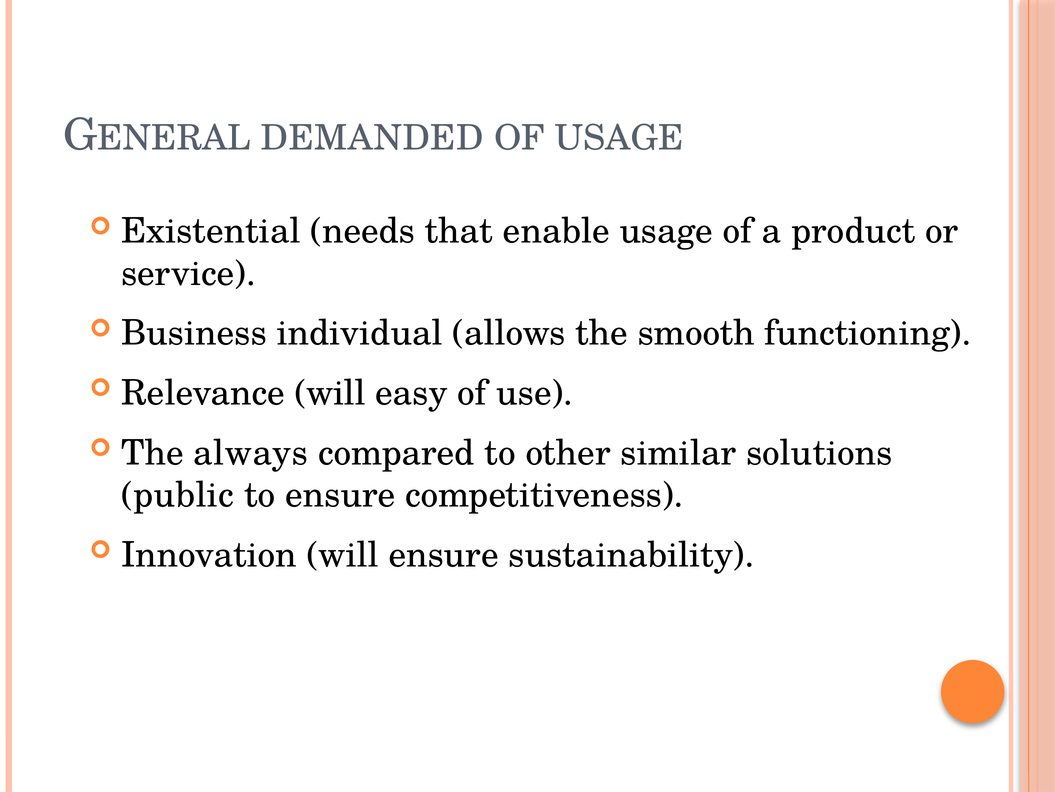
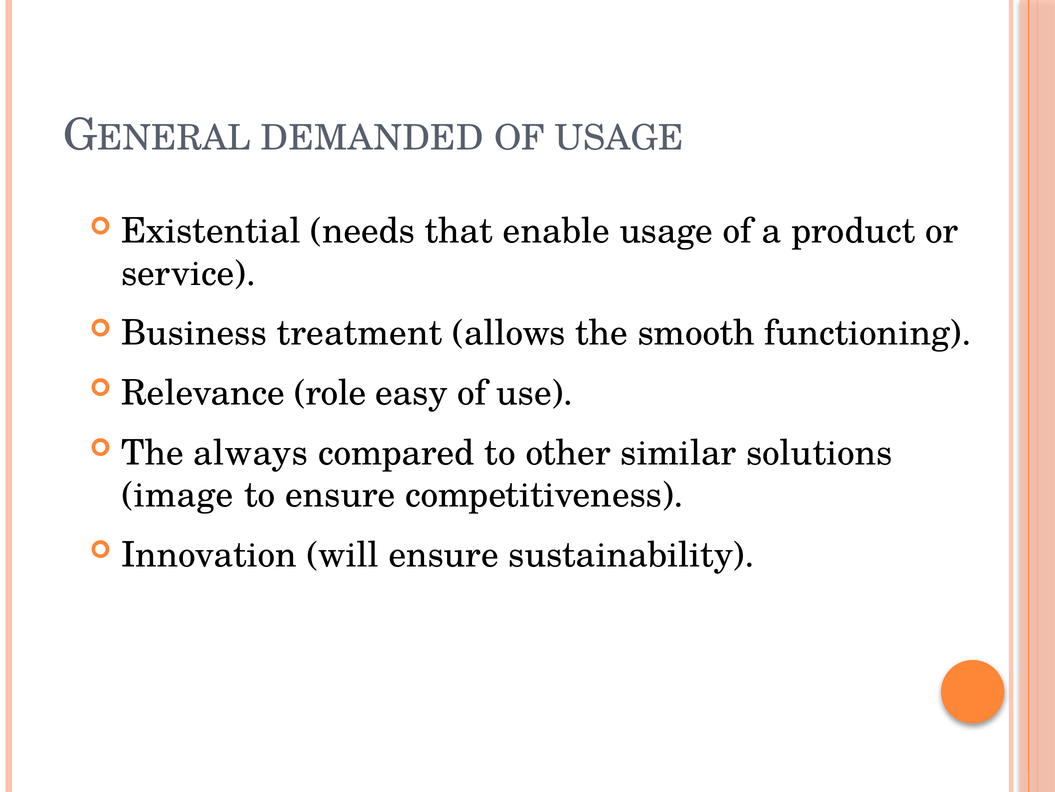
individual: individual -> treatment
Relevance will: will -> role
public: public -> image
